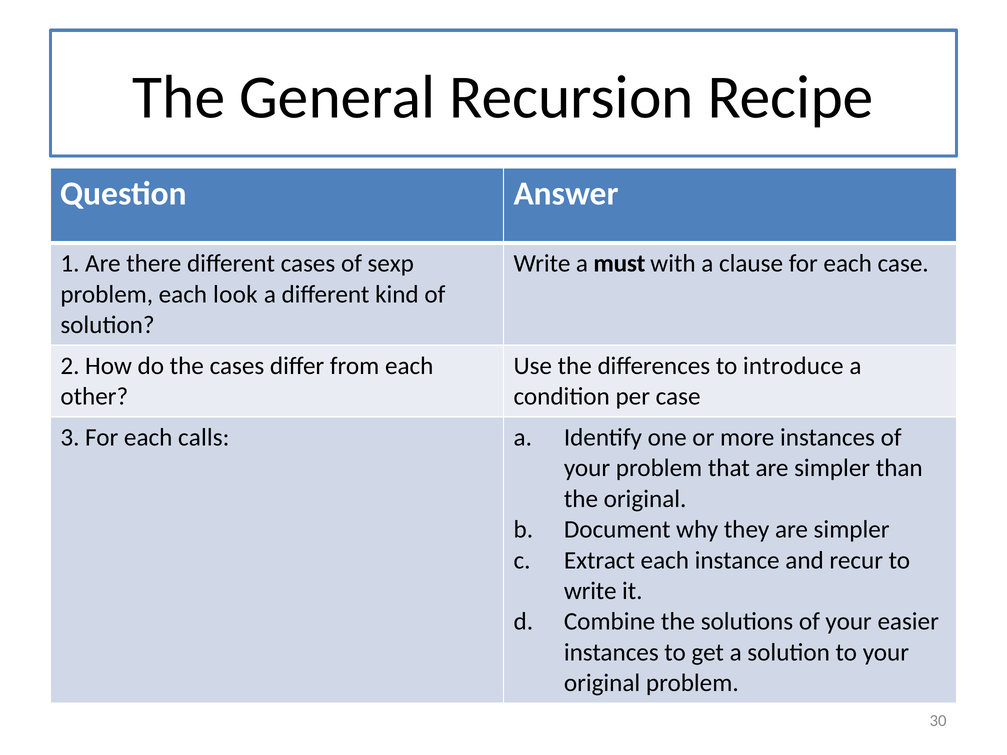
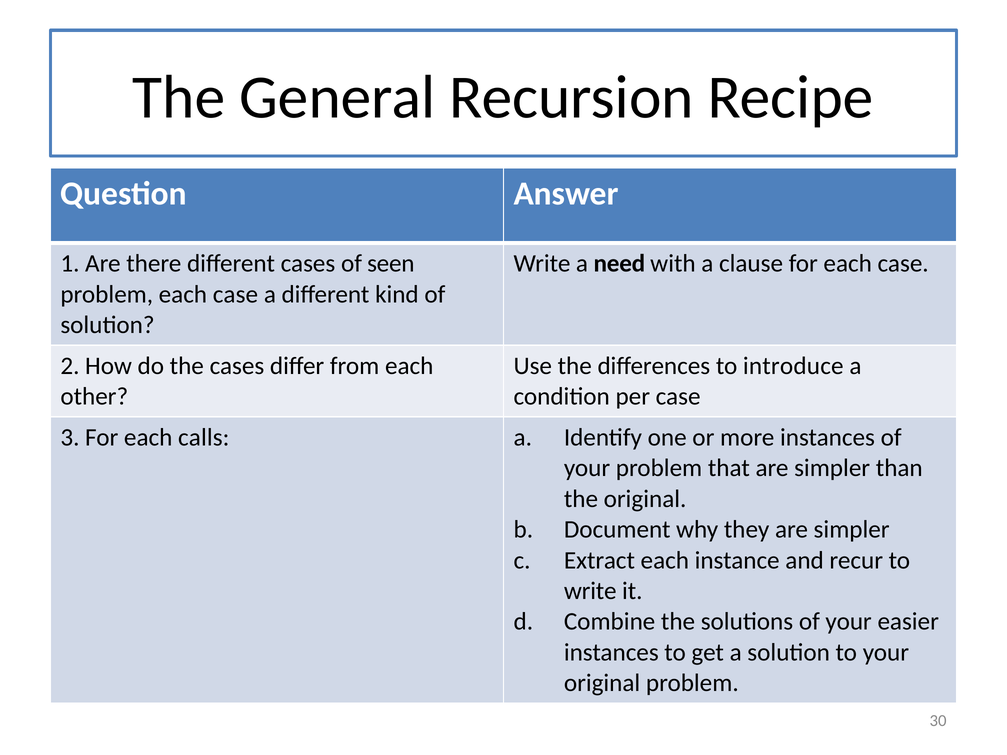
sexp: sexp -> seen
must: must -> need
problem each look: look -> case
